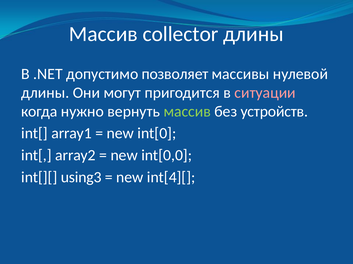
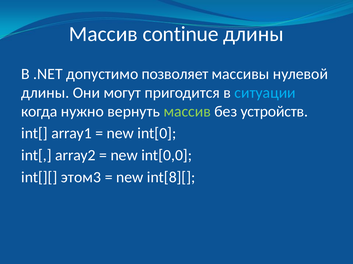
collector: collector -> continue
ситуации colour: pink -> light blue
using3: using3 -> этом3
int[4][: int[4][ -> int[8][
